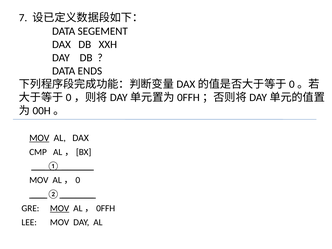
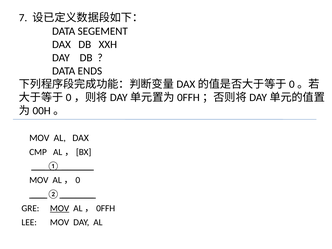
MOV at (39, 138) underline: present -> none
